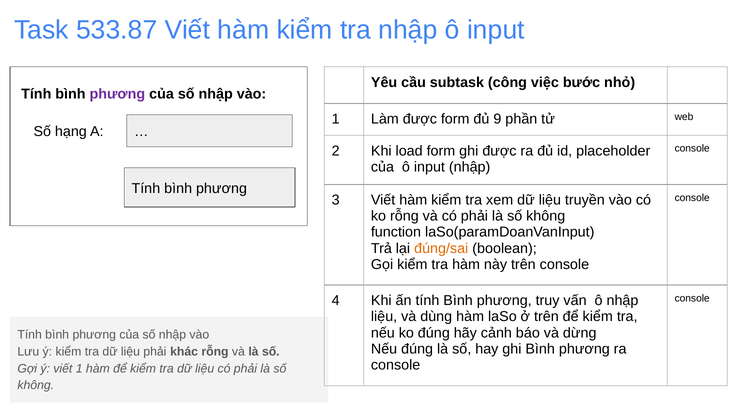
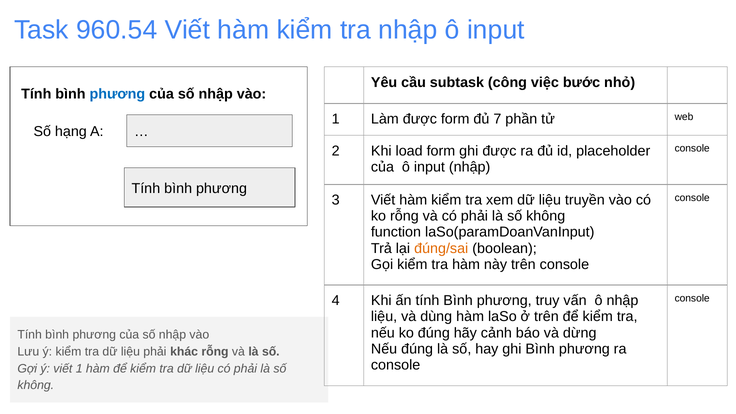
533.87: 533.87 -> 960.54
phương at (117, 94) colour: purple -> blue
9: 9 -> 7
